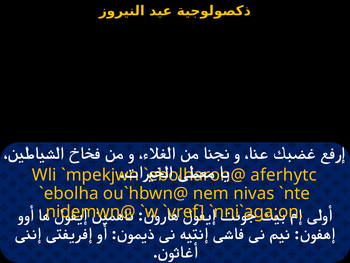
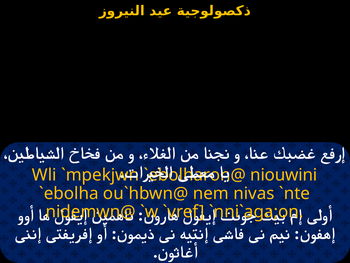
aferhytc: aferhytc -> niouwini
